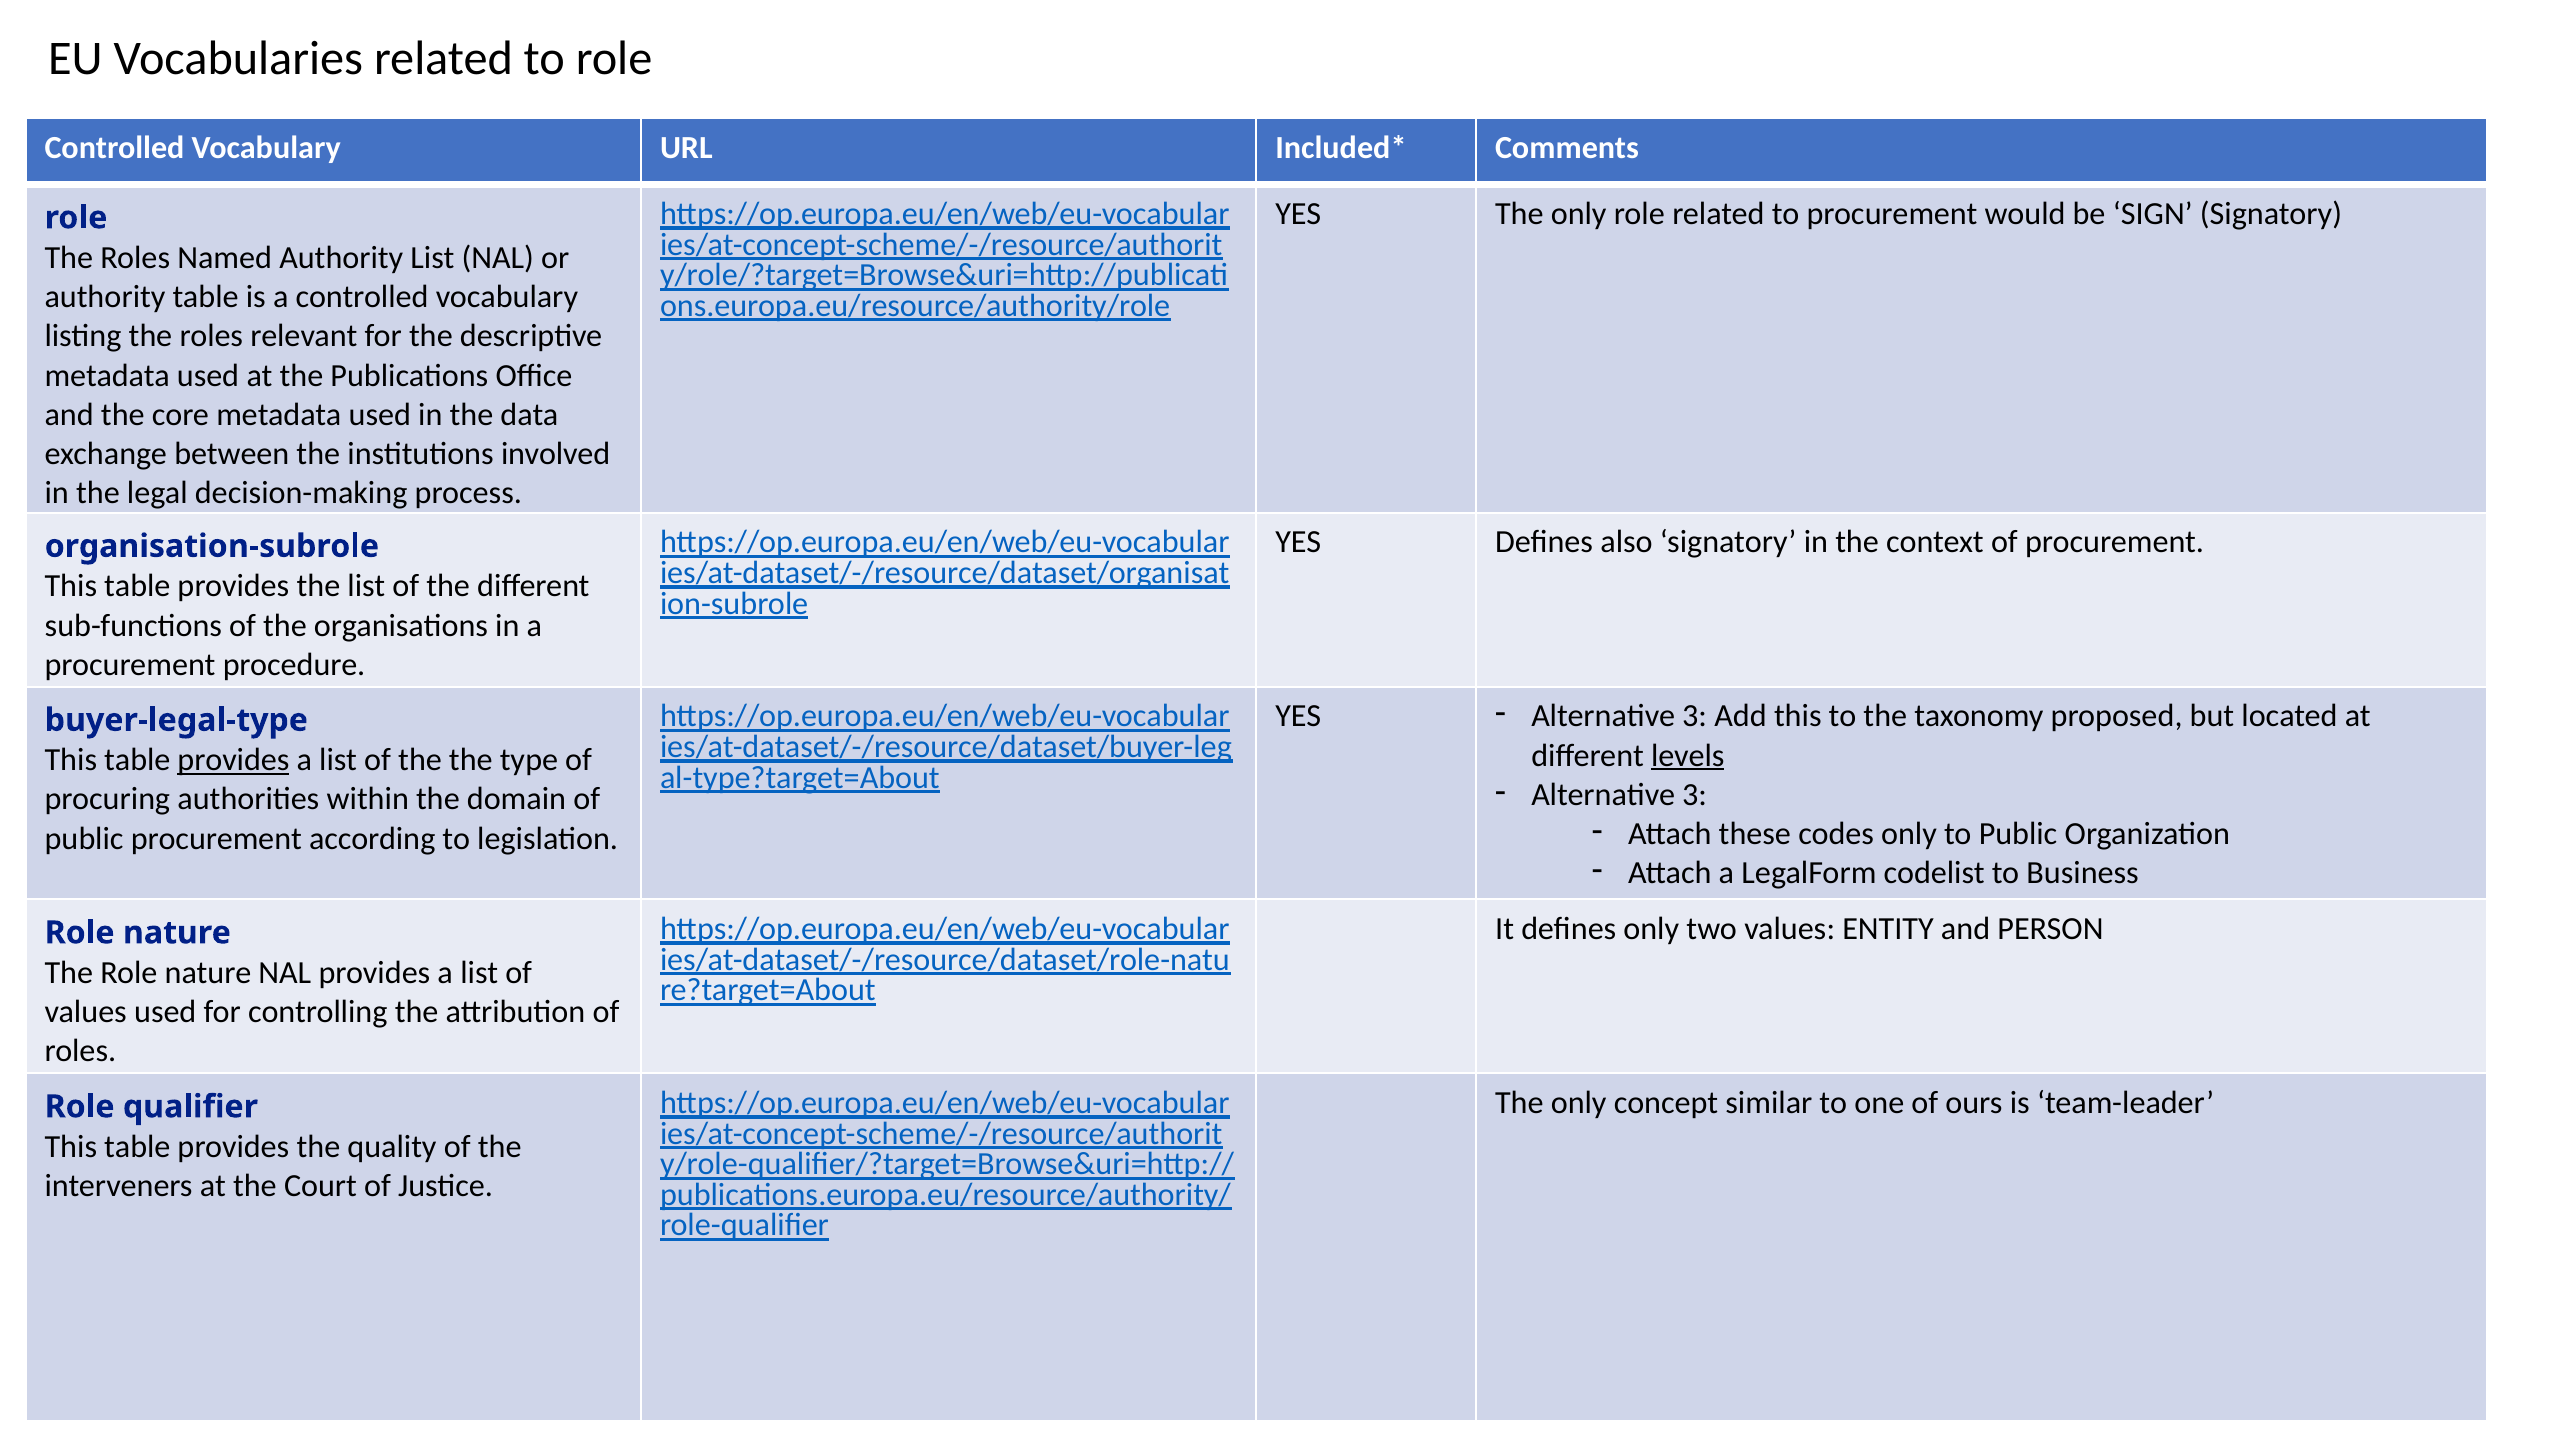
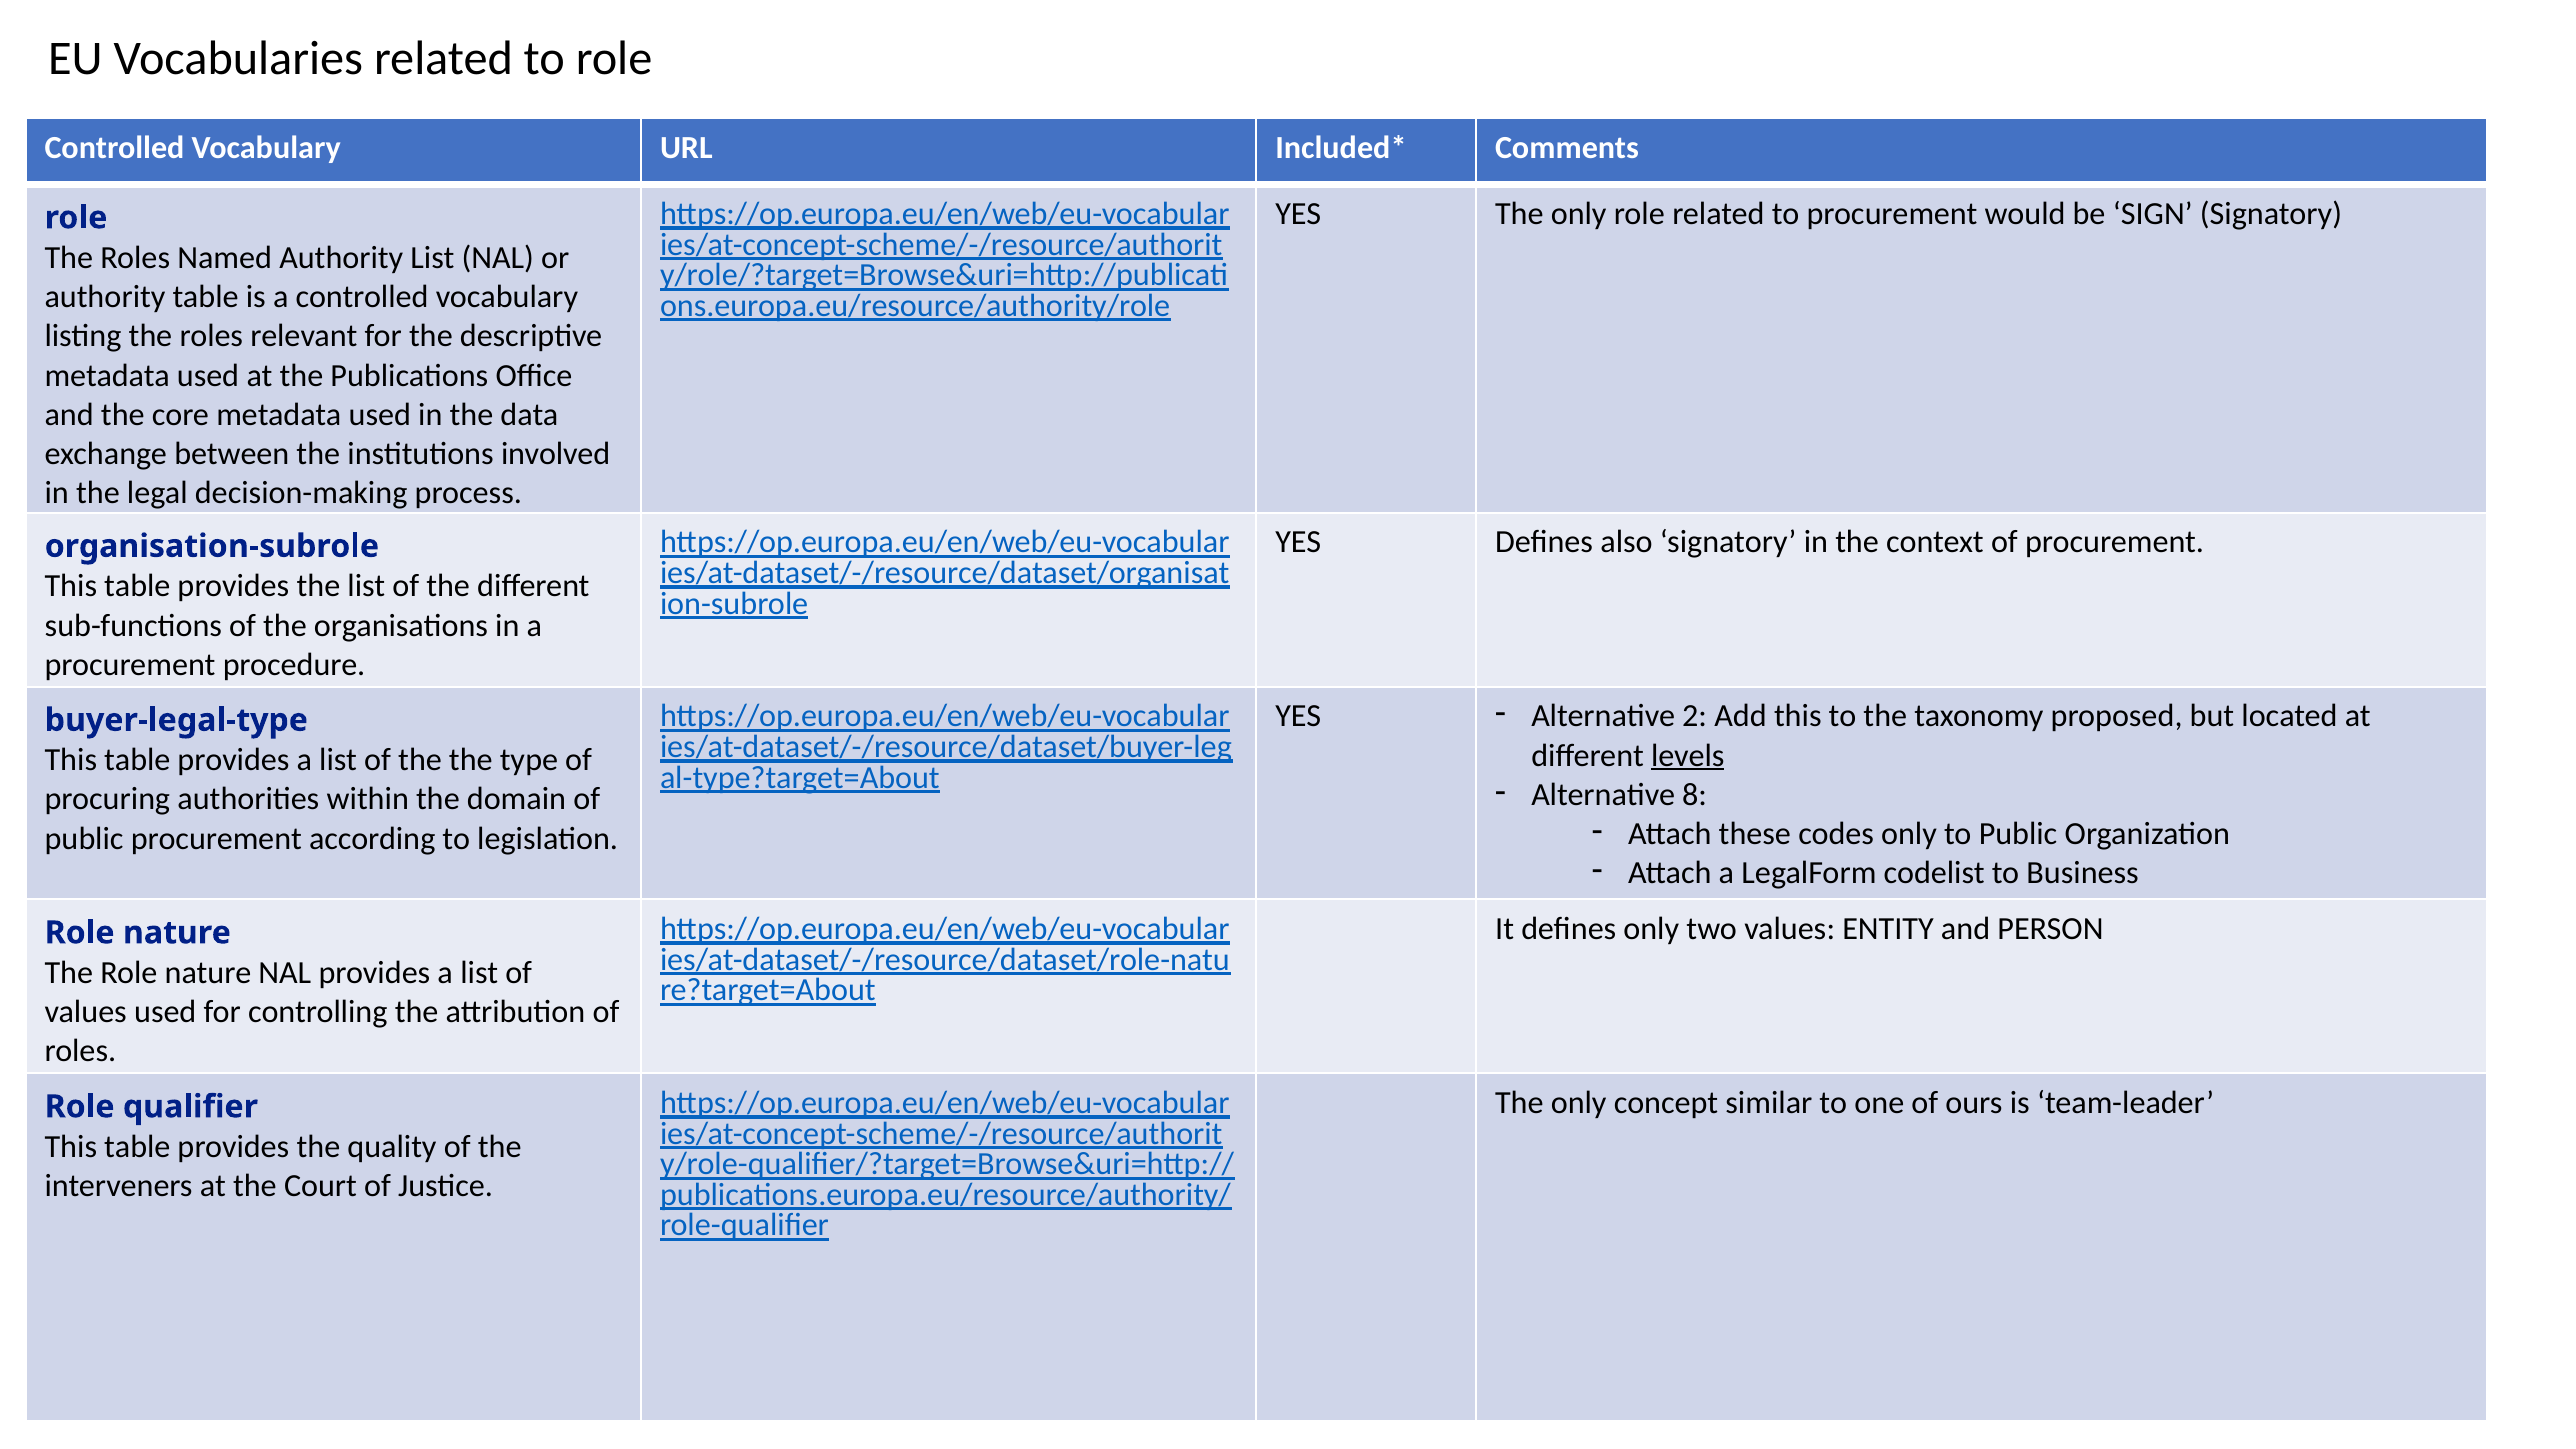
3 at (1695, 716): 3 -> 2
provides at (233, 760) underline: present -> none
3 at (1695, 795): 3 -> 8
